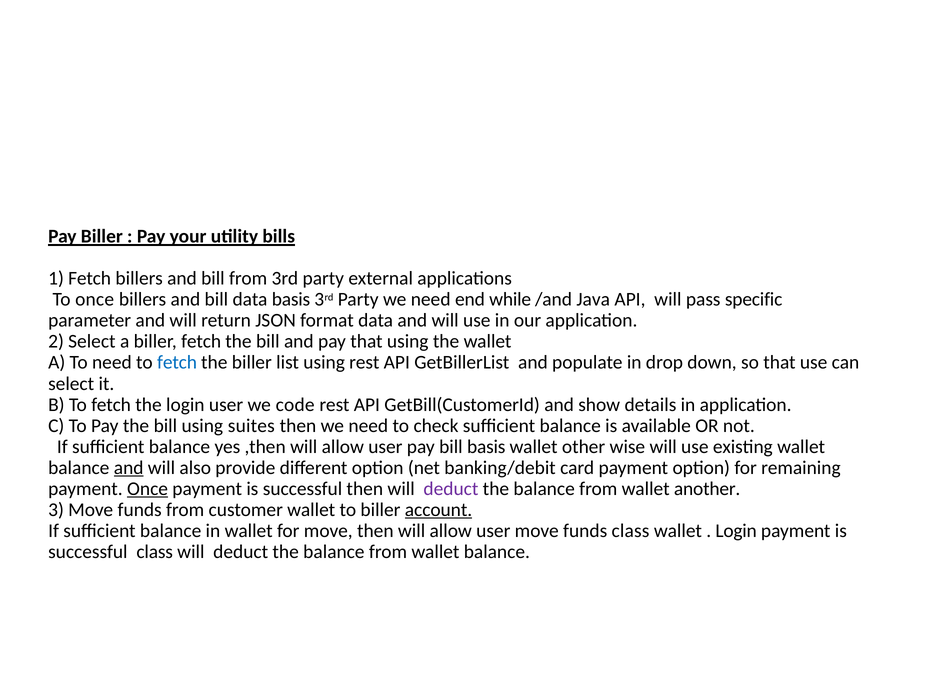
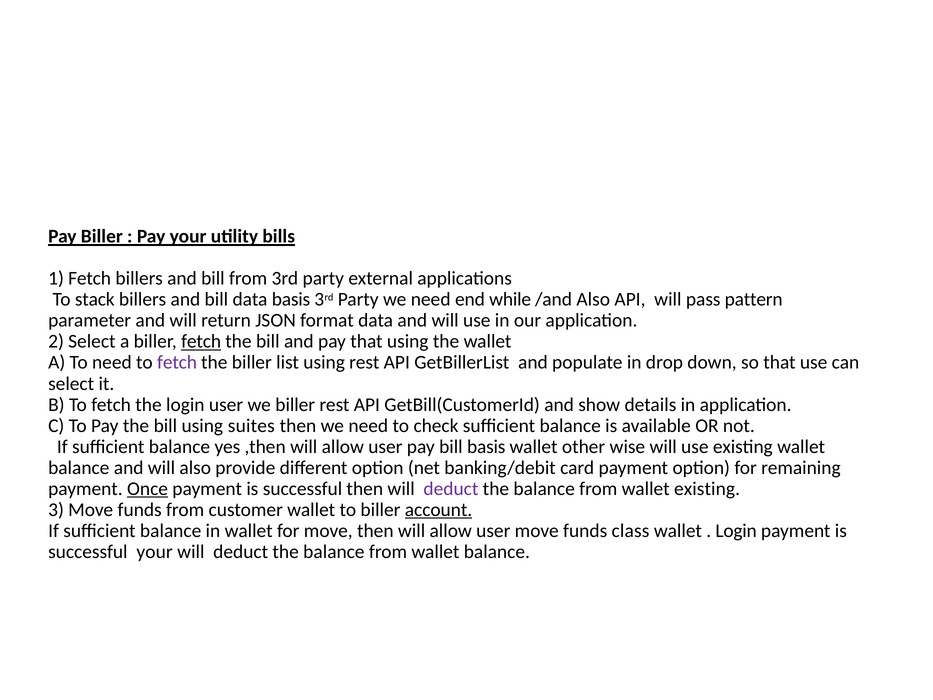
To once: once -> stack
/and Java: Java -> Also
specific: specific -> pattern
fetch at (201, 341) underline: none -> present
fetch at (177, 362) colour: blue -> purple
we code: code -> biller
and at (129, 468) underline: present -> none
wallet another: another -> existing
successful class: class -> your
